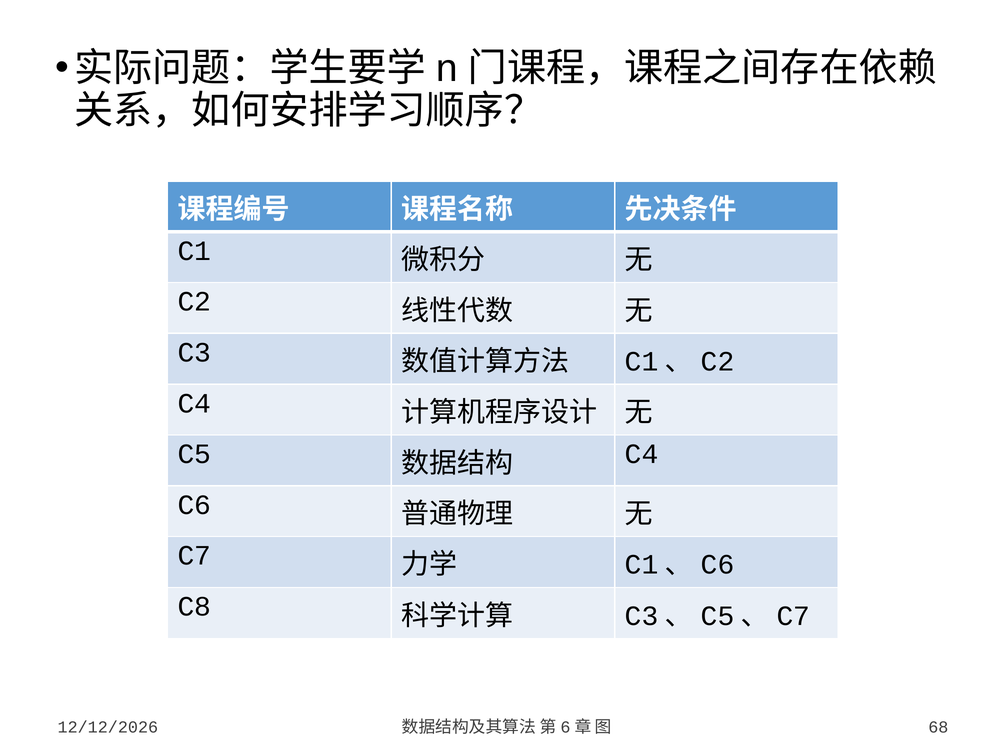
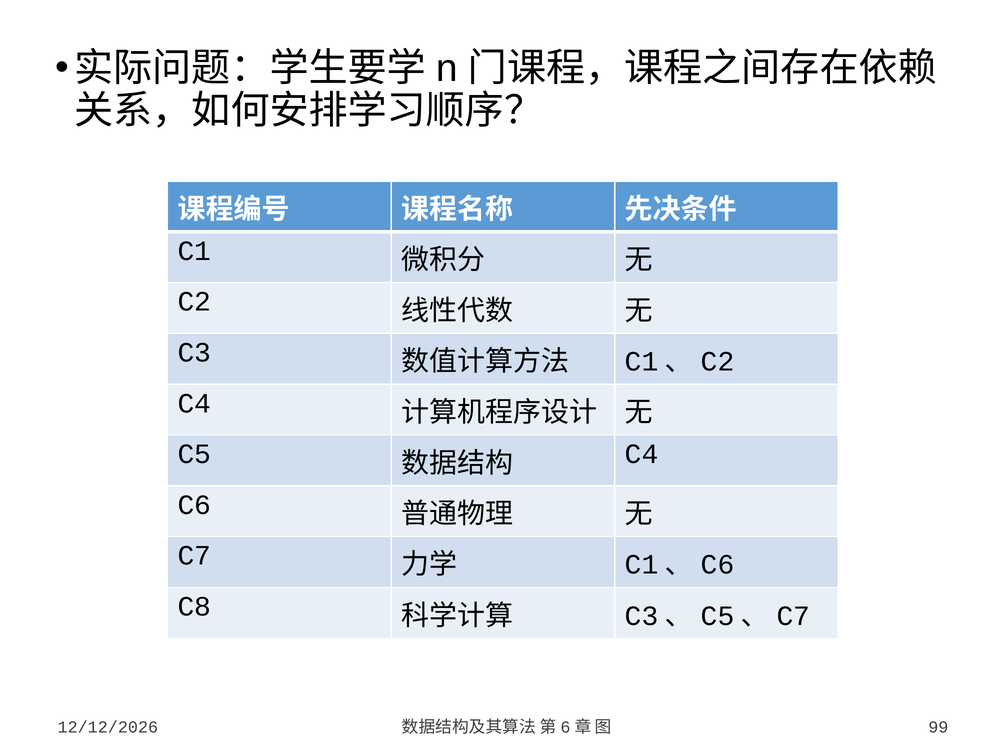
68: 68 -> 99
